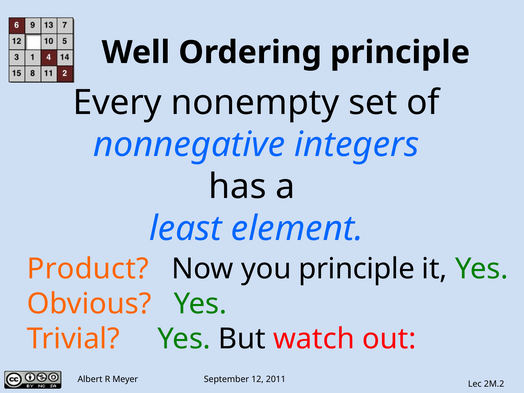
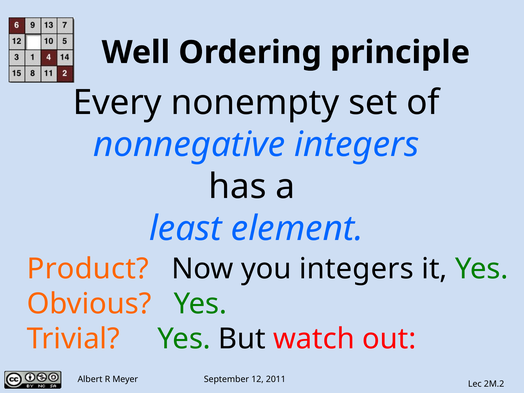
you principle: principle -> integers
